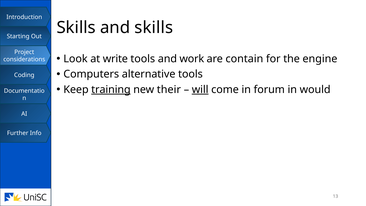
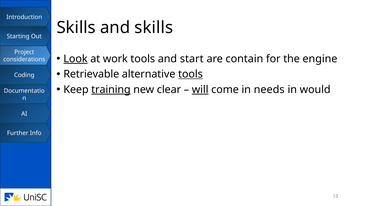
Look underline: none -> present
write: write -> work
work: work -> start
Computers: Computers -> Retrievable
tools at (190, 74) underline: none -> present
their: their -> clear
forum: forum -> needs
